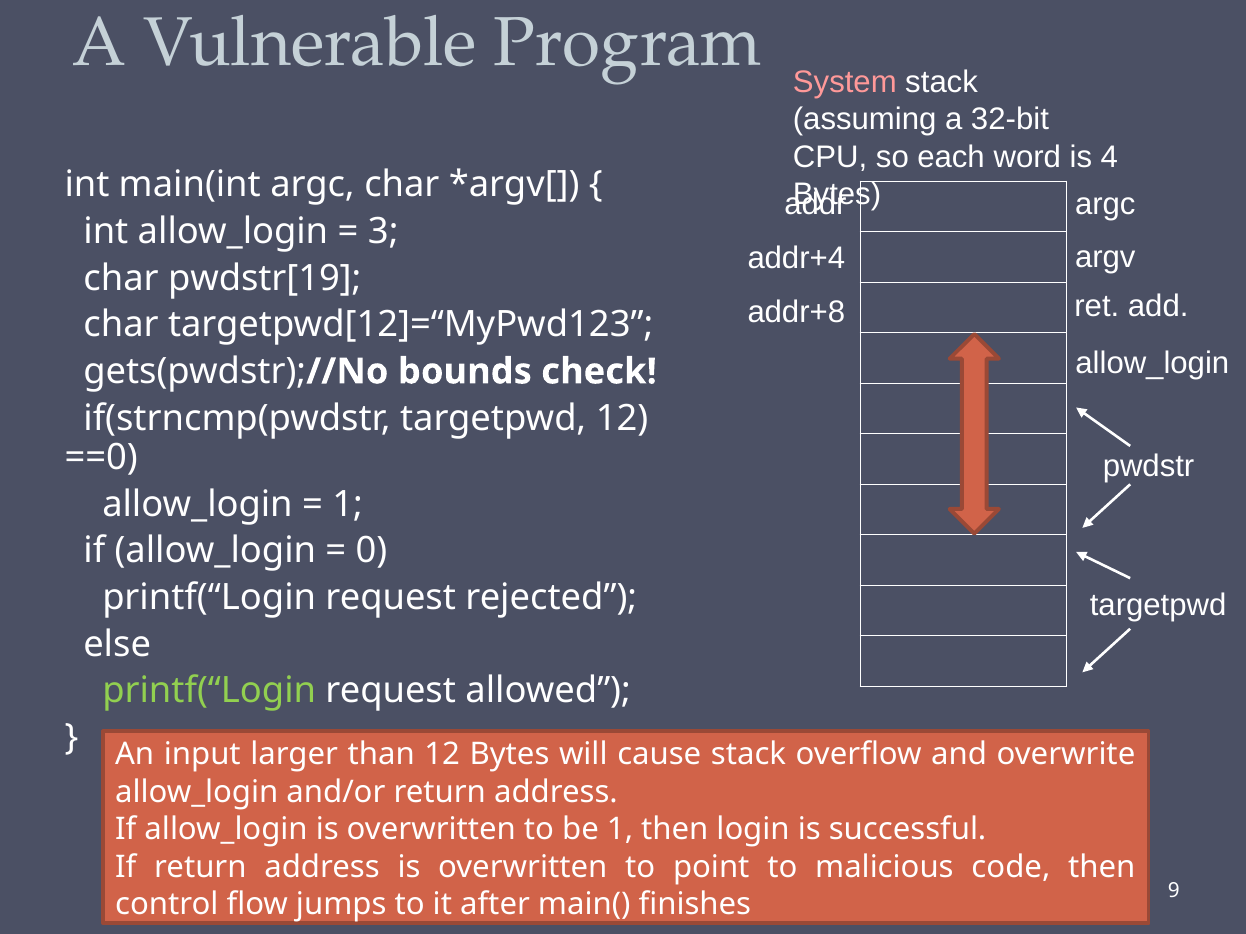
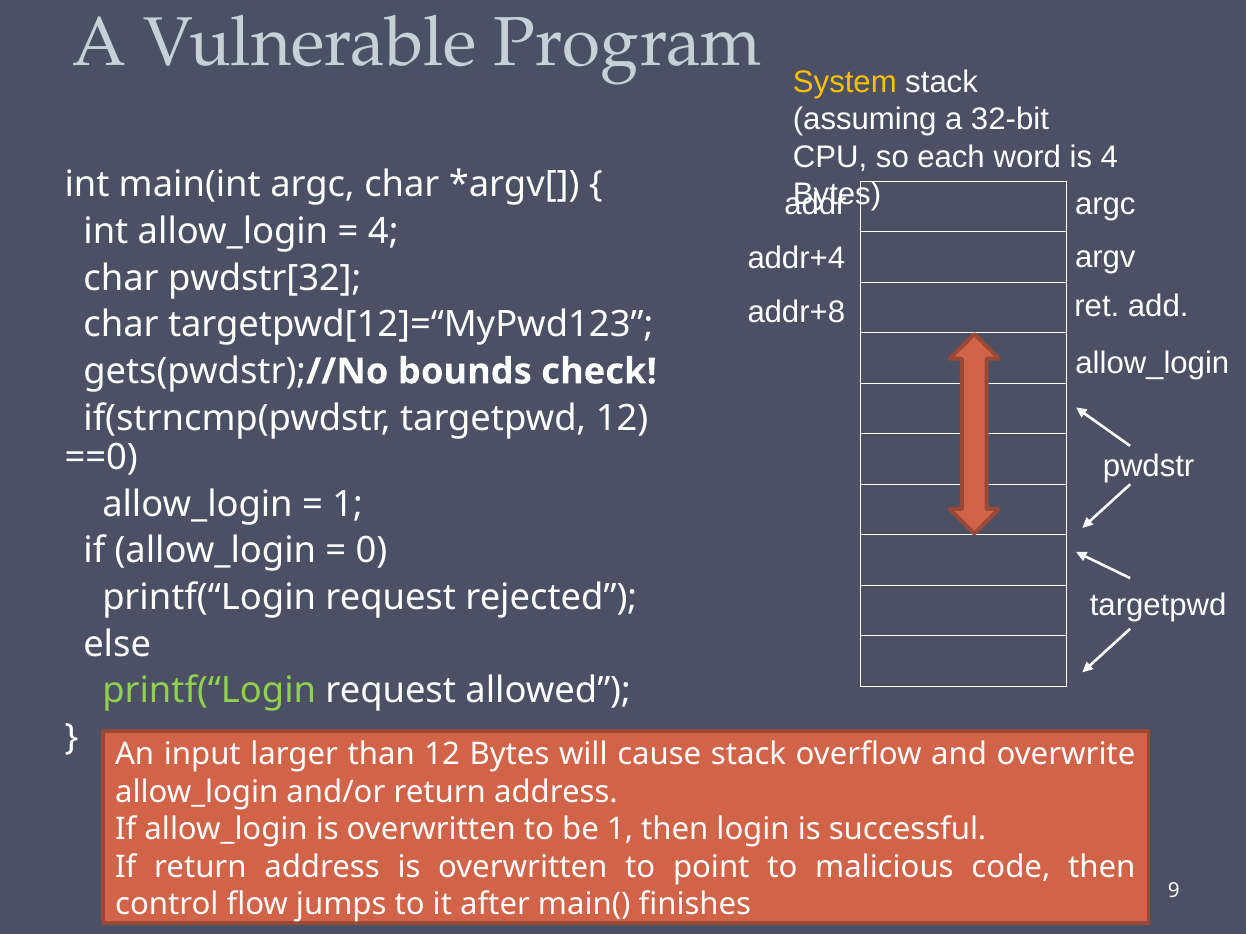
System colour: pink -> yellow
3 at (383, 232): 3 -> 4
pwdstr[19: pwdstr[19 -> pwdstr[32
